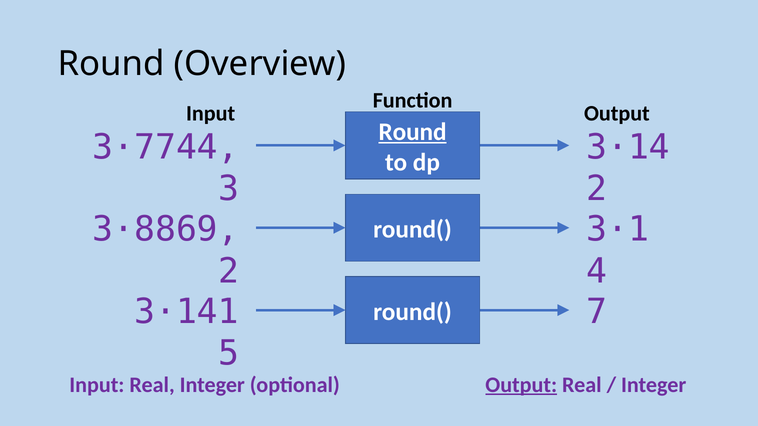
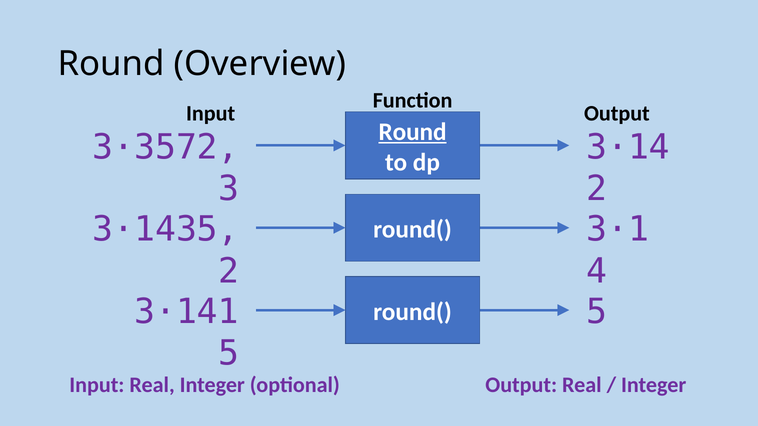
3·7744: 3·7744 -> 3·3572
3·8869: 3·8869 -> 3·1435
round( 7: 7 -> 5
Output at (521, 385) underline: present -> none
